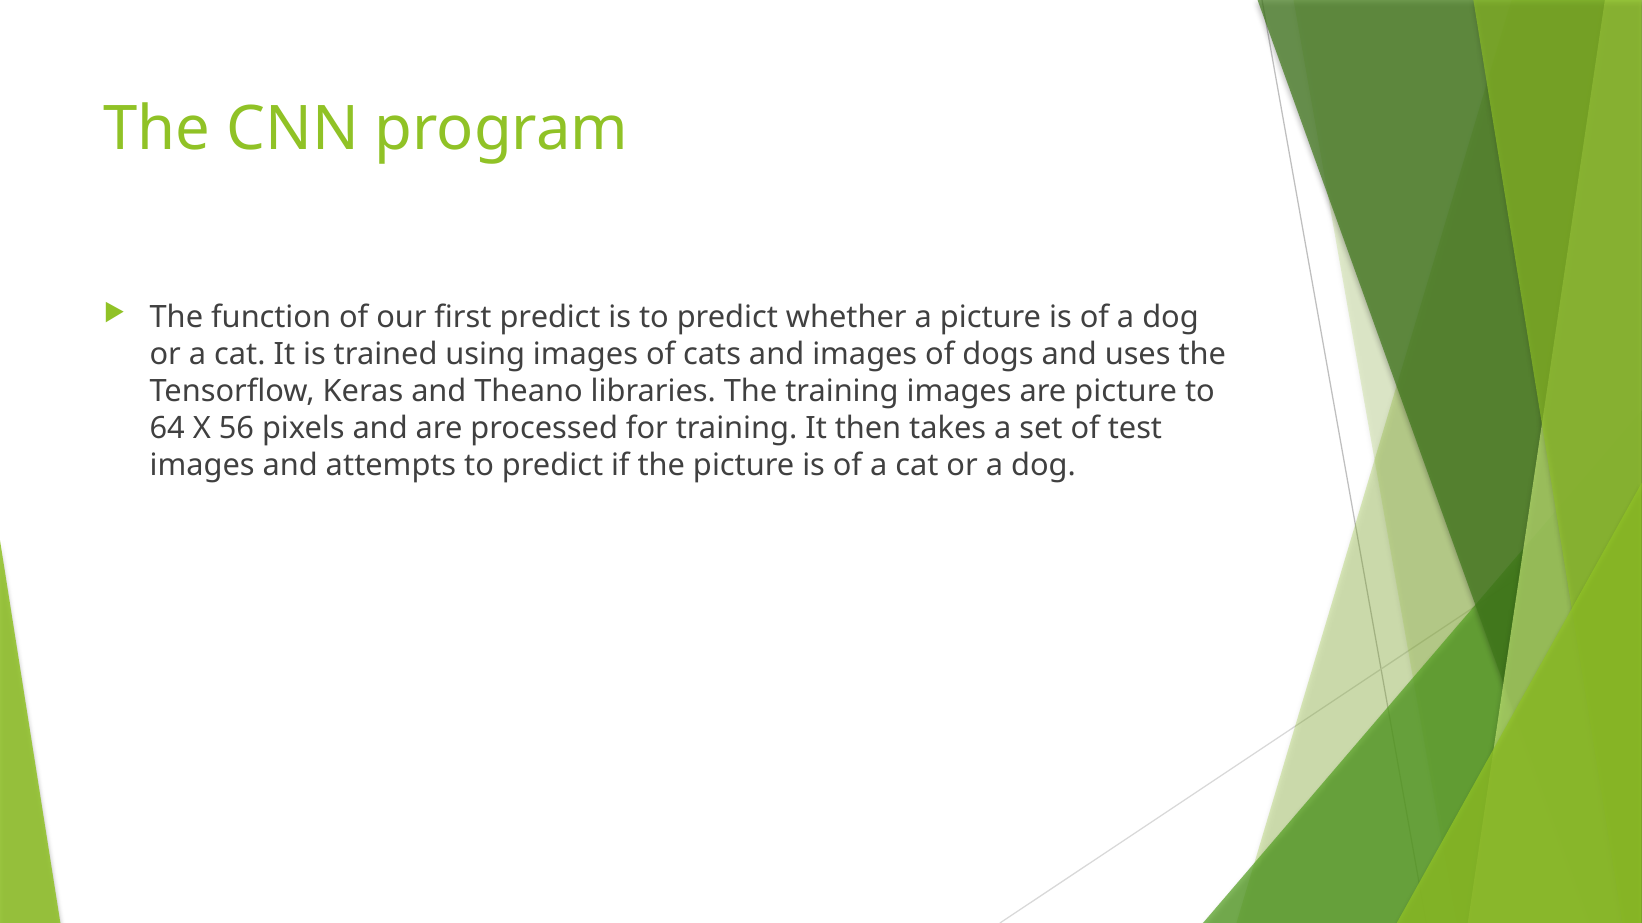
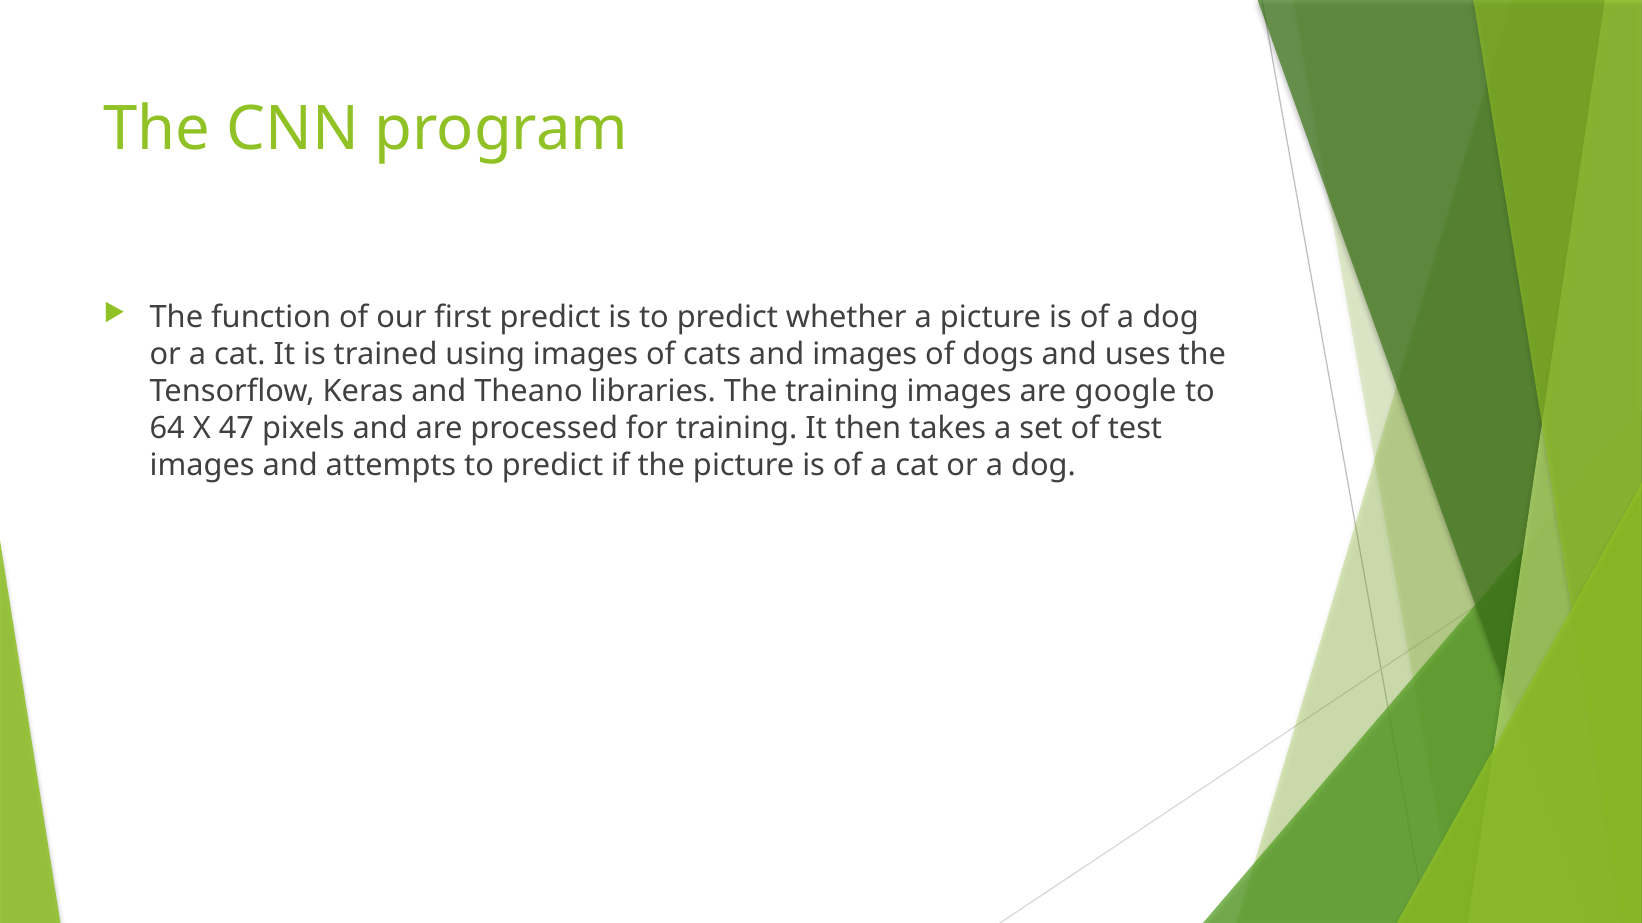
are picture: picture -> google
56: 56 -> 47
